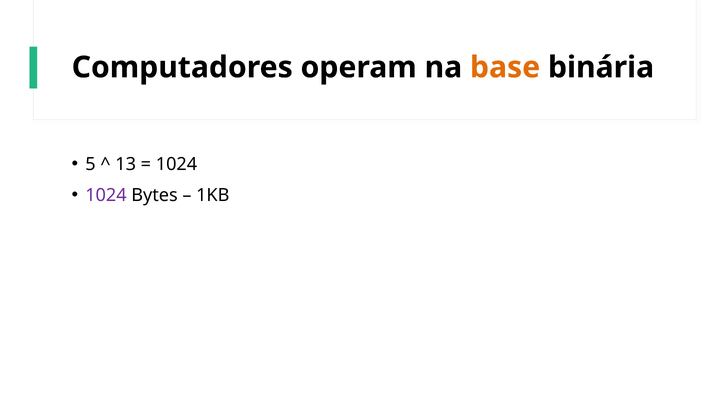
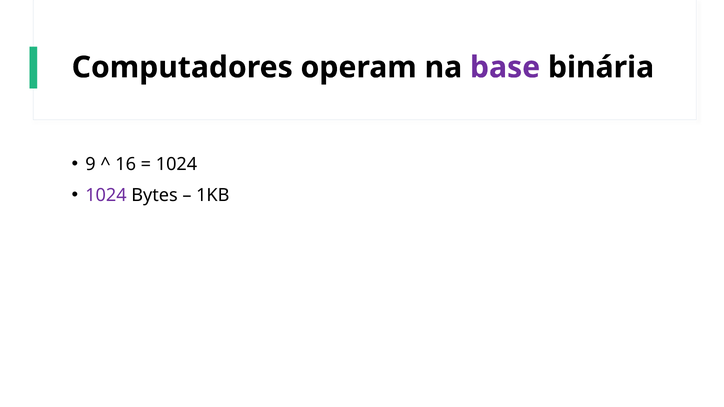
base colour: orange -> purple
5: 5 -> 9
13: 13 -> 16
